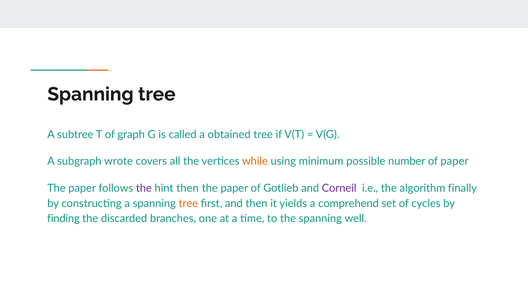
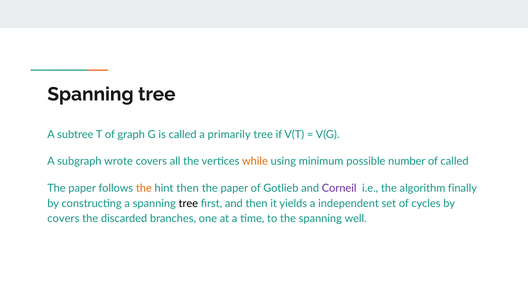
obtained: obtained -> primarily
of paper: paper -> called
the at (144, 188) colour: purple -> orange
tree at (188, 203) colour: orange -> black
comprehend: comprehend -> independent
finding at (63, 219): finding -> covers
